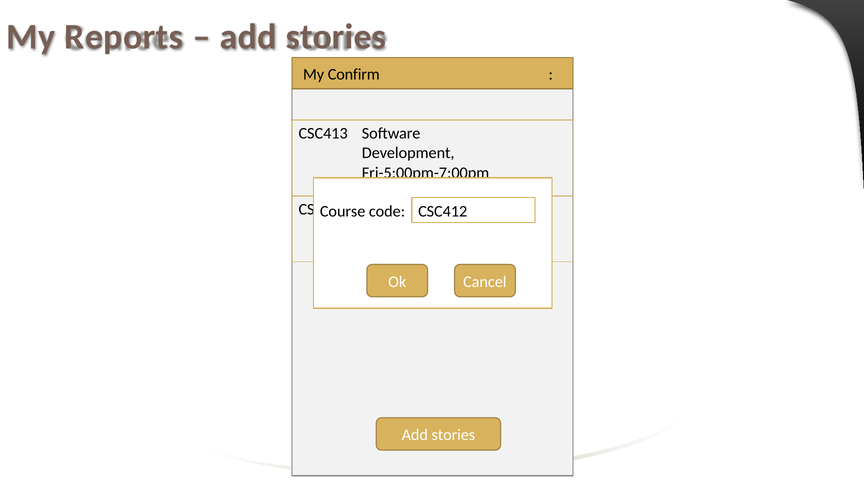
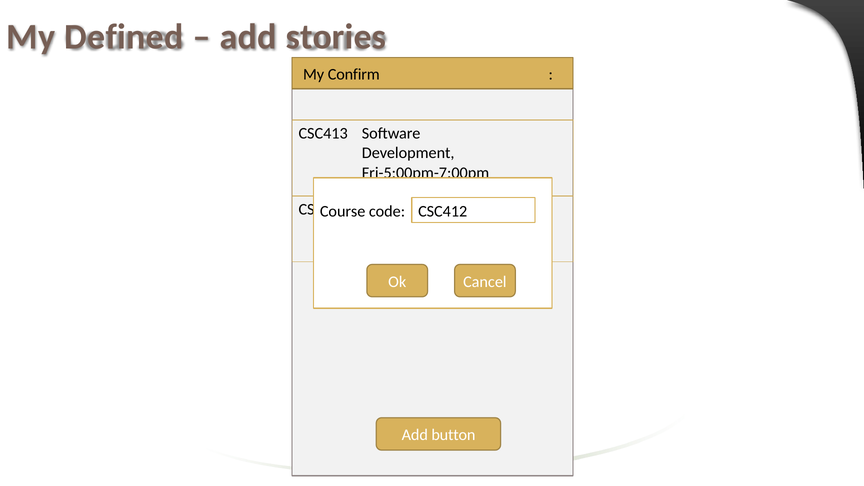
Reports: Reports -> Defined
stories at (453, 435): stories -> button
